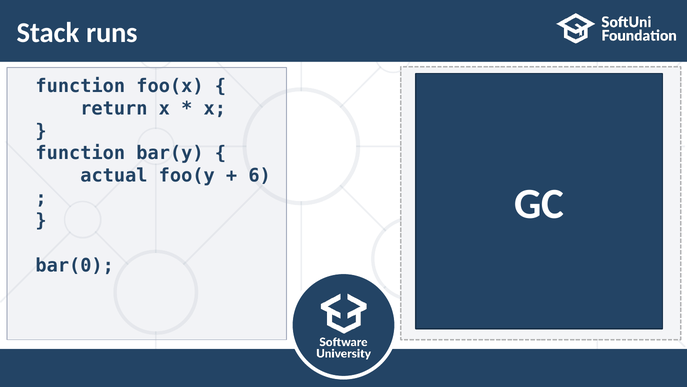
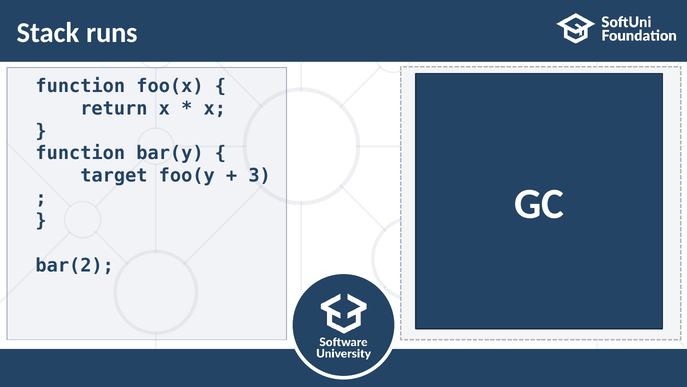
actual: actual -> target
6: 6 -> 3
bar(0: bar(0 -> bar(2
